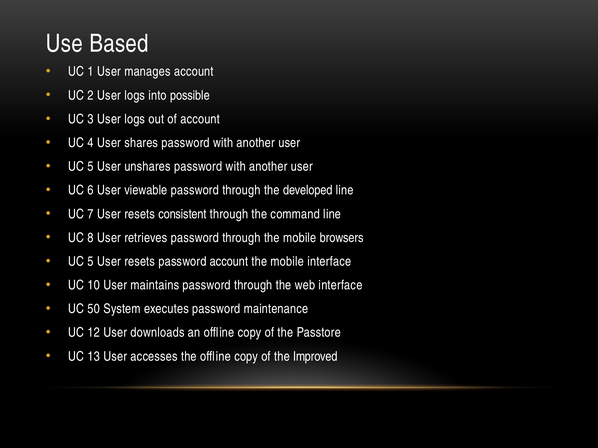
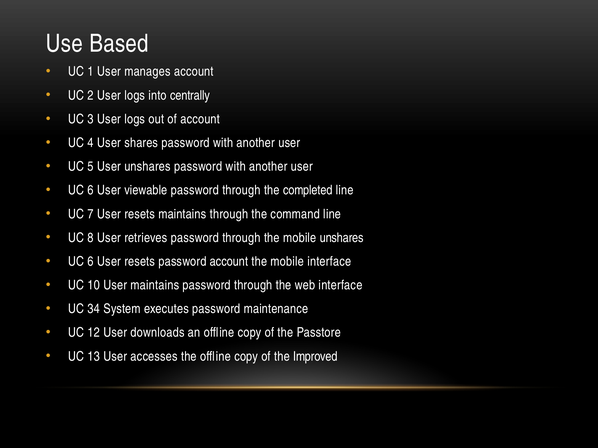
possible: possible -> centrally
developed: developed -> completed
resets consistent: consistent -> maintains
mobile browsers: browsers -> unshares
5 at (91, 262): 5 -> 6
50: 50 -> 34
